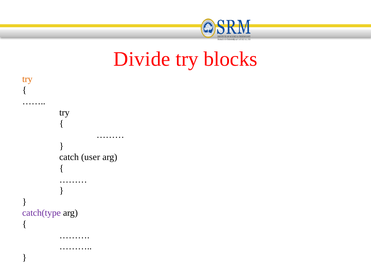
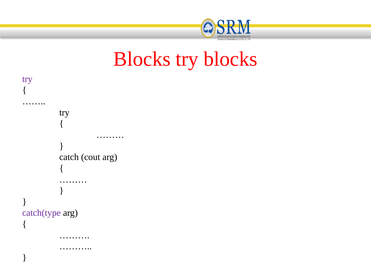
Divide at (142, 59): Divide -> Blocks
try at (27, 79) colour: orange -> purple
user: user -> cout
